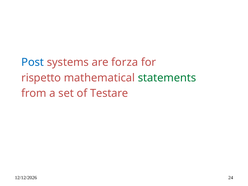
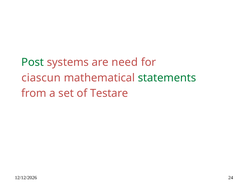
Post colour: blue -> green
forza: forza -> need
rispetto: rispetto -> ciascun
